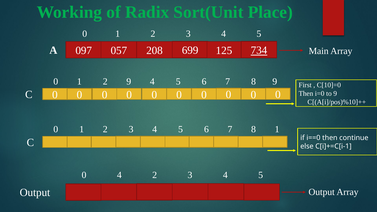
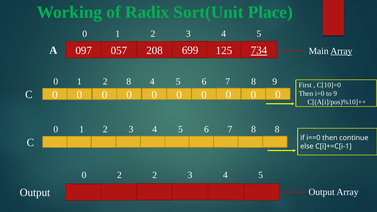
Array at (341, 51) underline: none -> present
2 9: 9 -> 8
8 1: 1 -> 8
0 4: 4 -> 2
